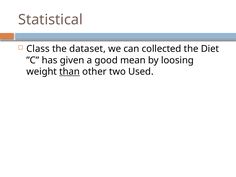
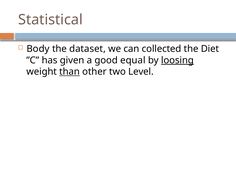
Class: Class -> Body
mean: mean -> equal
loosing underline: none -> present
Used: Used -> Level
